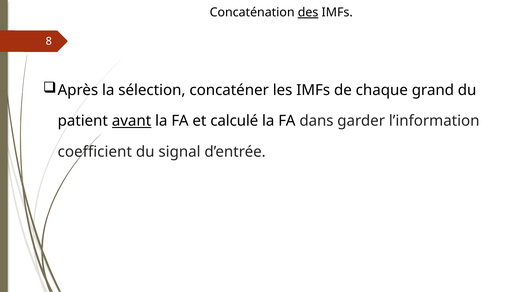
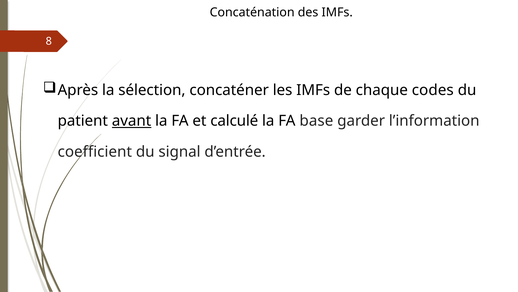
des underline: present -> none
grand: grand -> codes
dans: dans -> base
